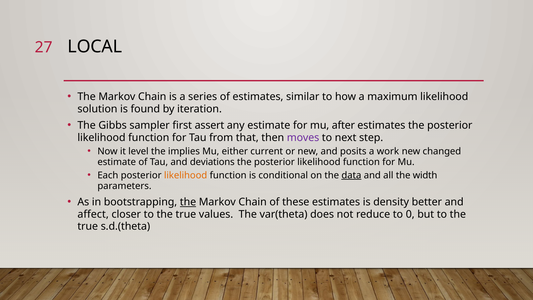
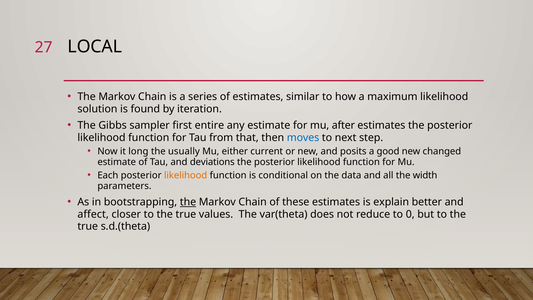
assert: assert -> entire
moves colour: purple -> blue
level: level -> long
implies: implies -> usually
work: work -> good
data underline: present -> none
density: density -> explain
